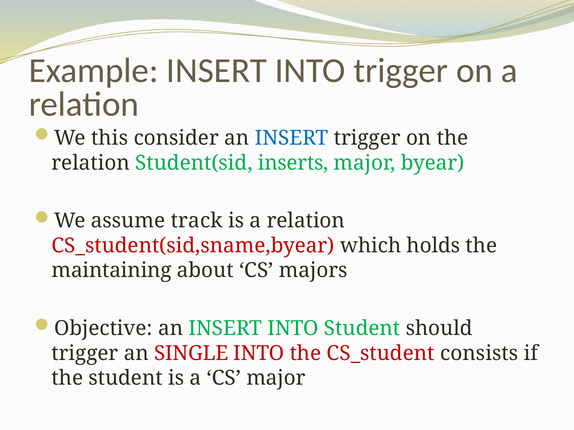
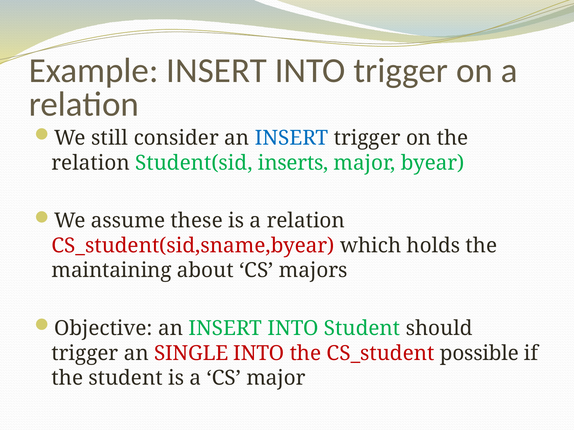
this: this -> still
track: track -> these
consists: consists -> possible
